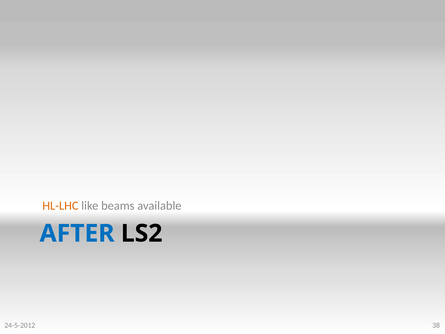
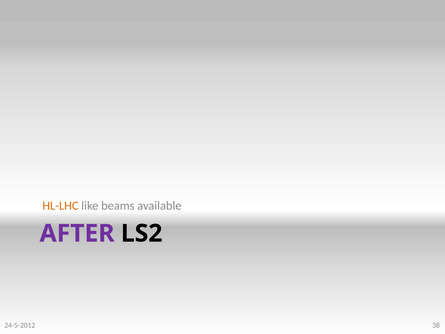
AFTER colour: blue -> purple
